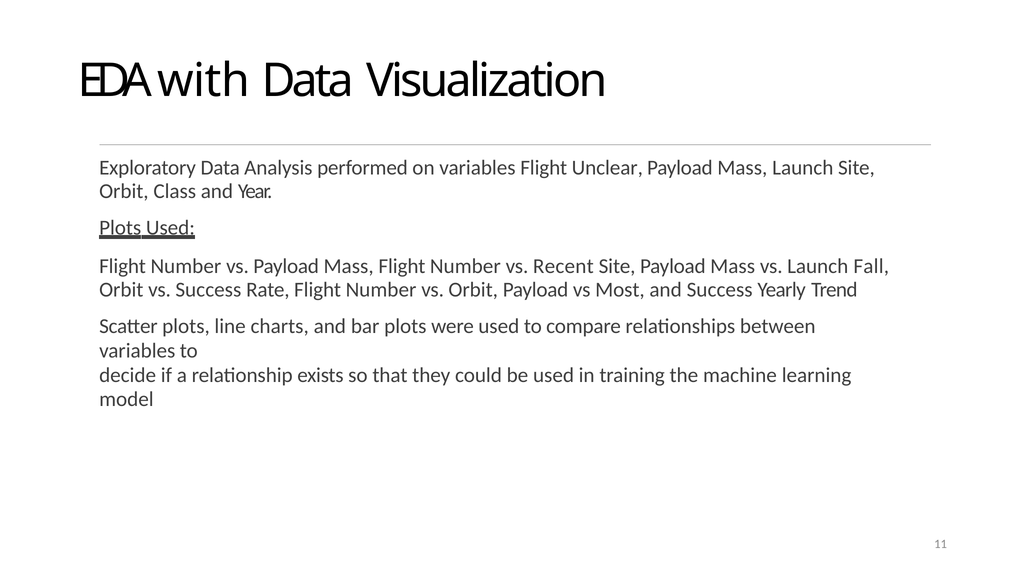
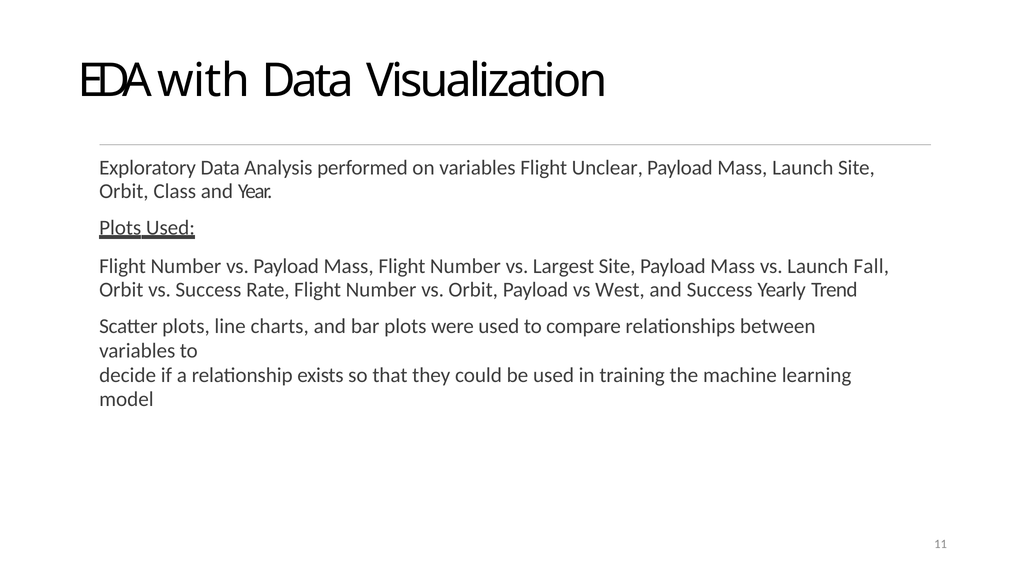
Recent: Recent -> Largest
Most: Most -> West
